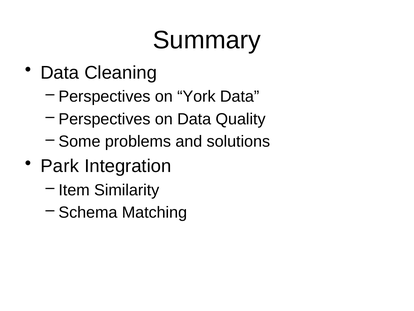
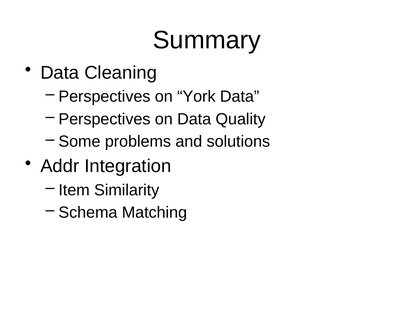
Park: Park -> Addr
